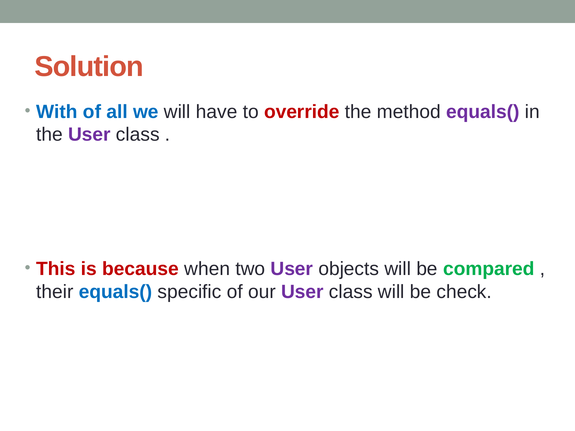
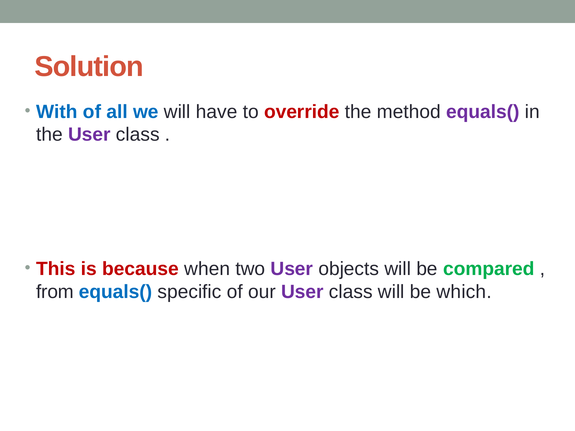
their: their -> from
check: check -> which
